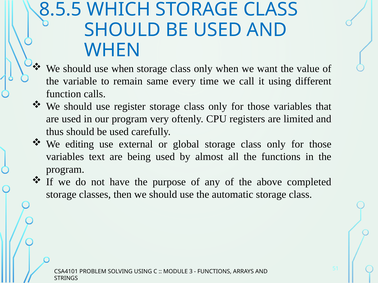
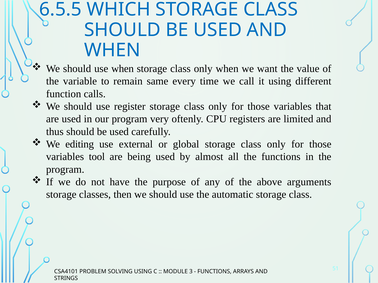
8.5.5: 8.5.5 -> 6.5.5
text: text -> tool
completed: completed -> arguments
